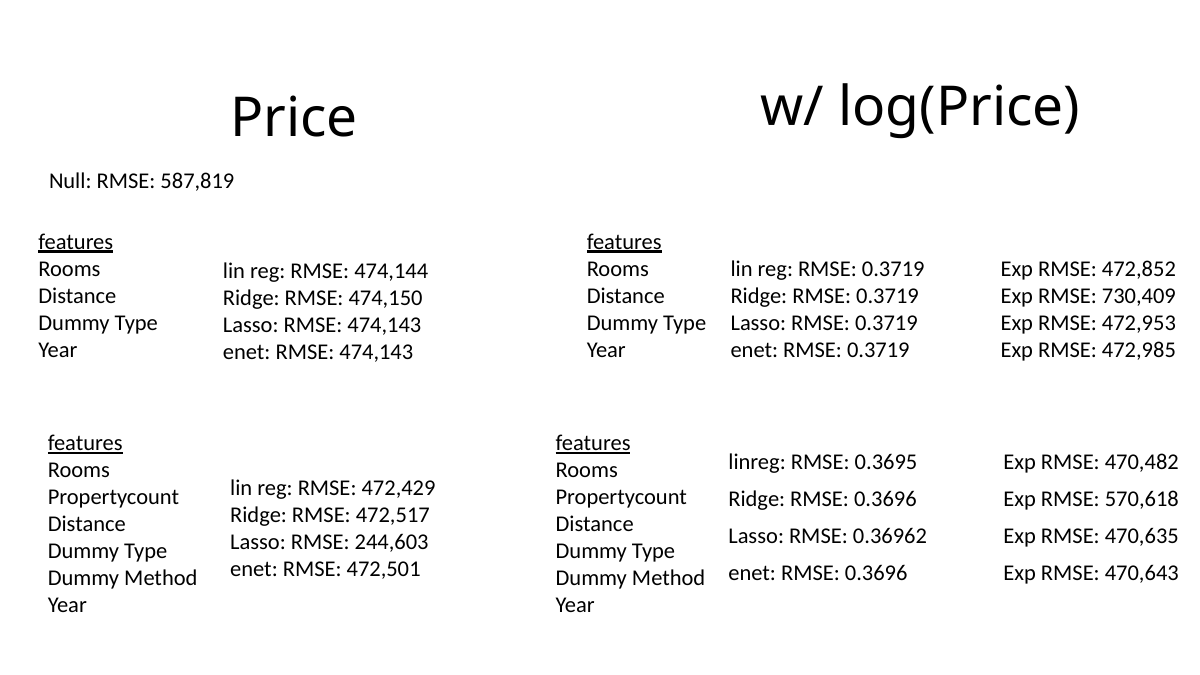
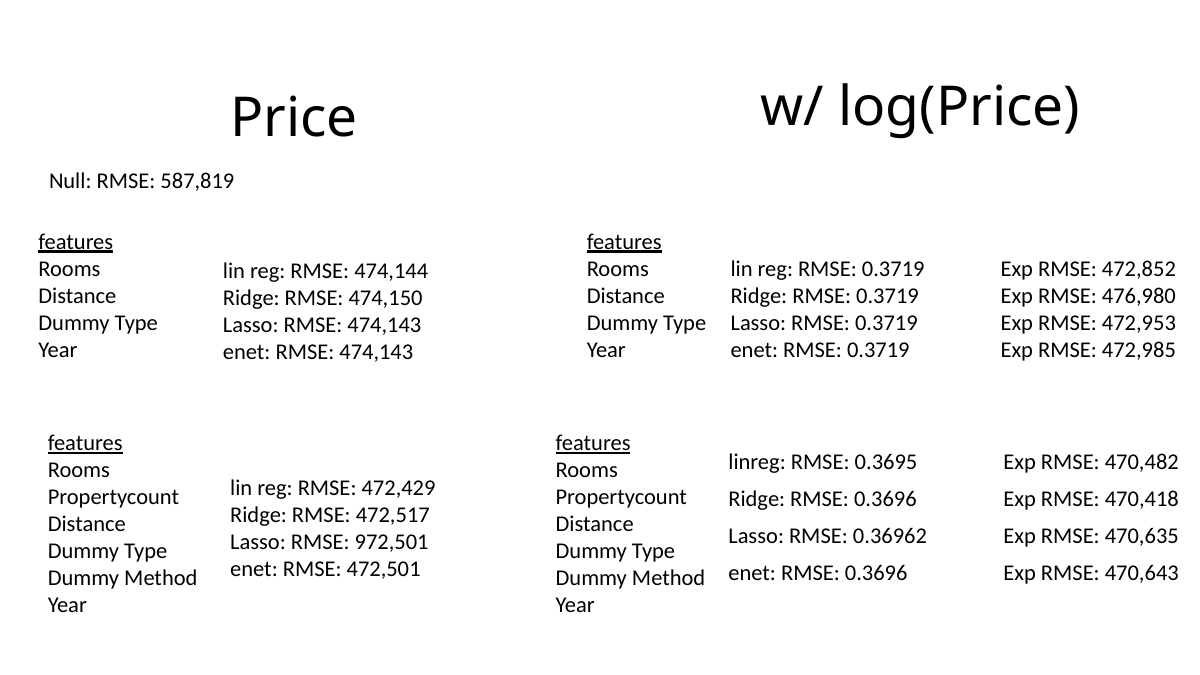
730,409: 730,409 -> 476,980
570,618: 570,618 -> 470,418
244,603: 244,603 -> 972,501
